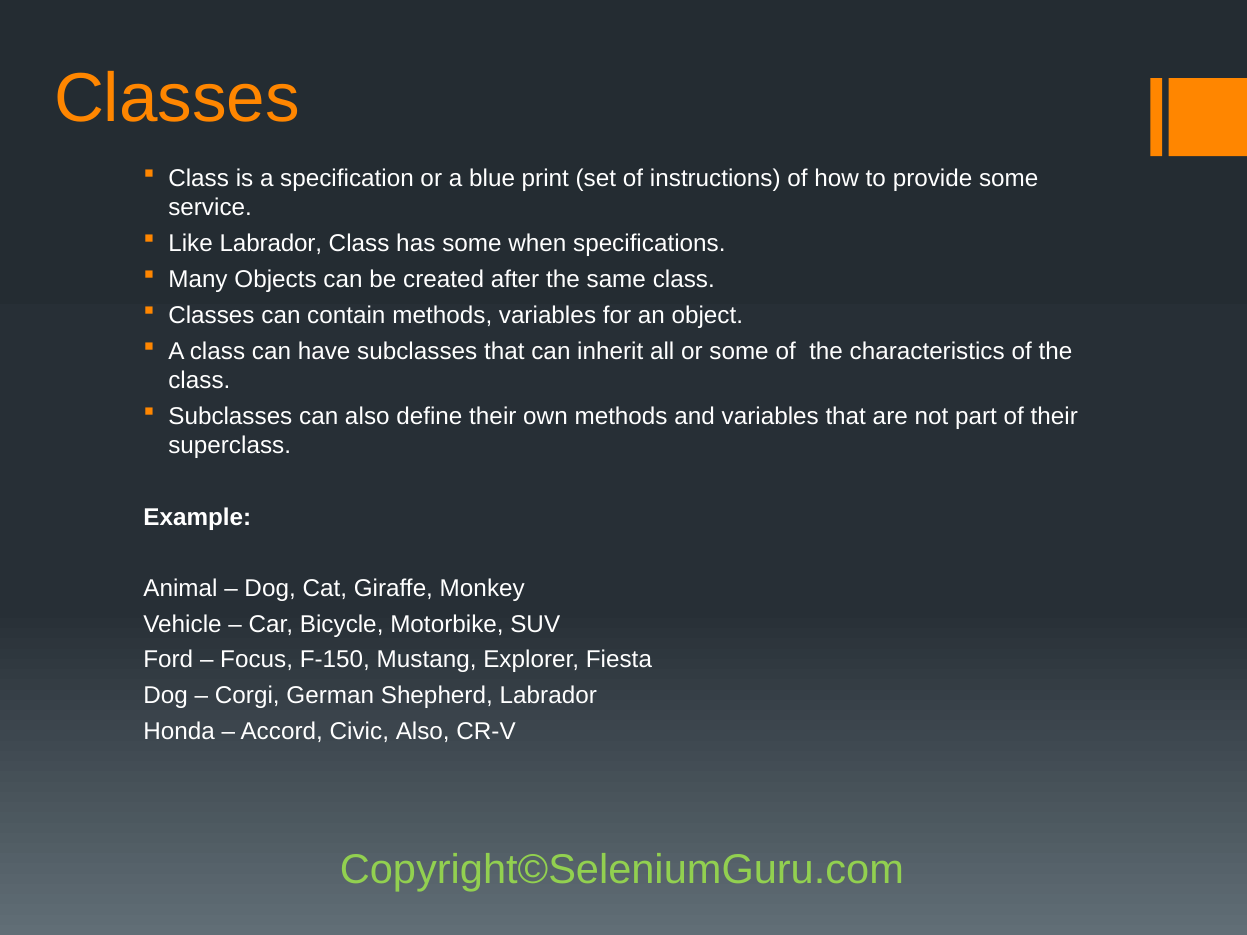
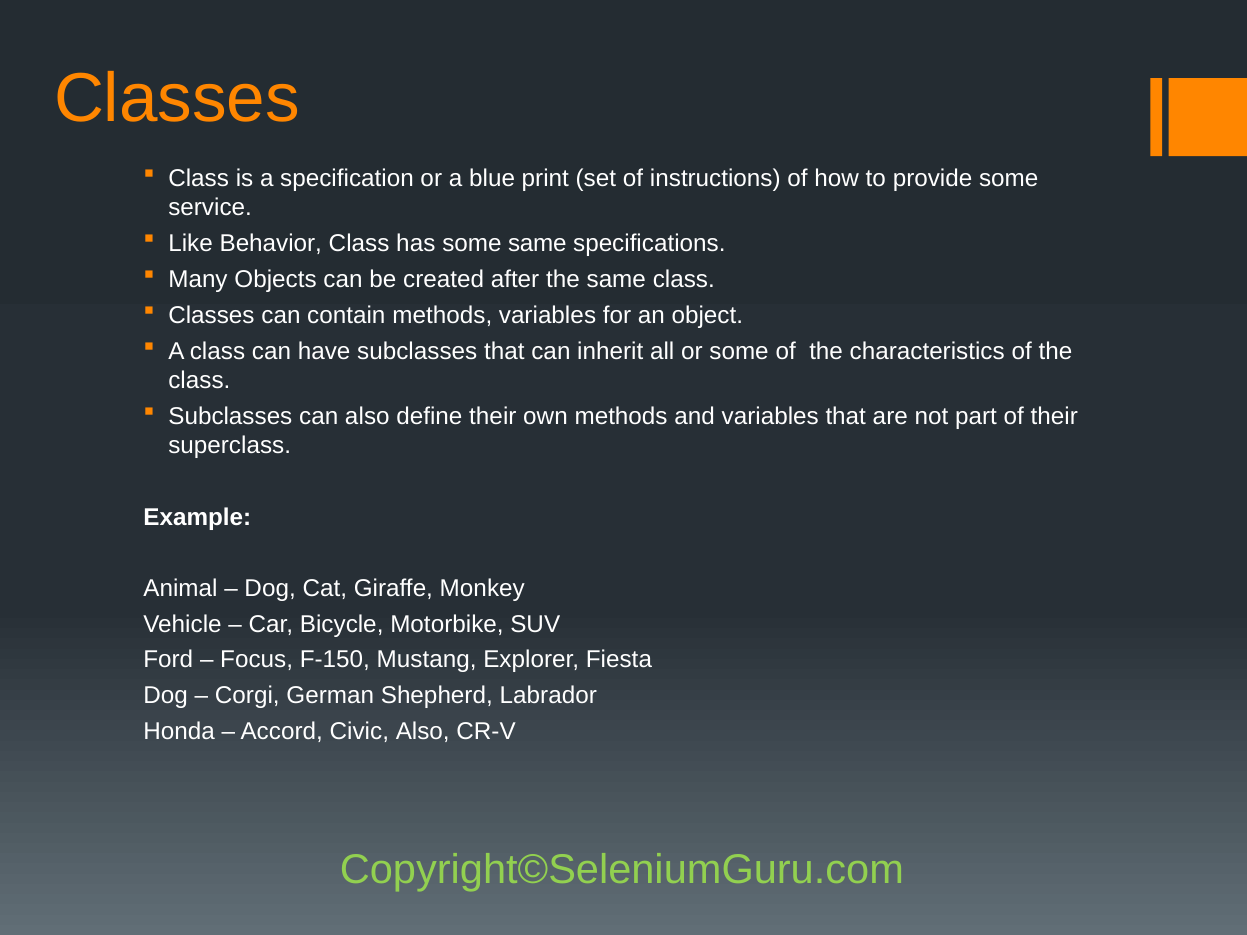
Like Labrador: Labrador -> Behavior
some when: when -> same
